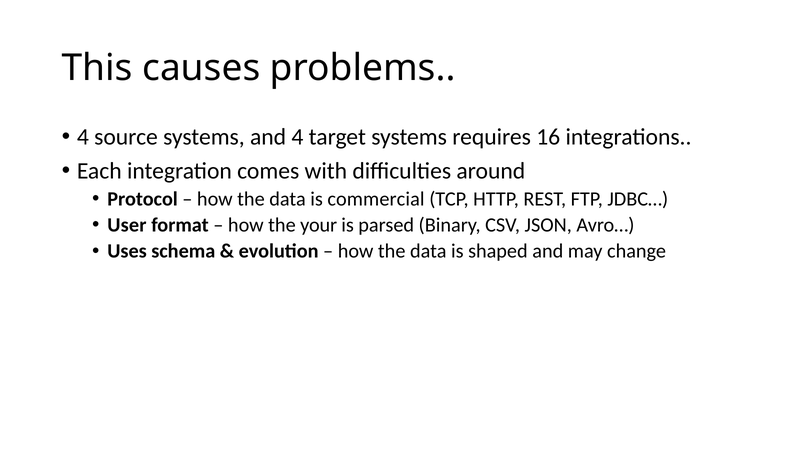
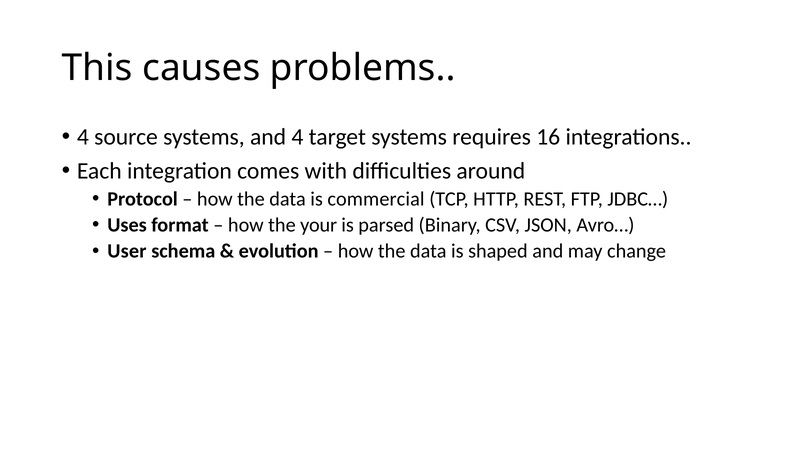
User: User -> Uses
Uses: Uses -> User
